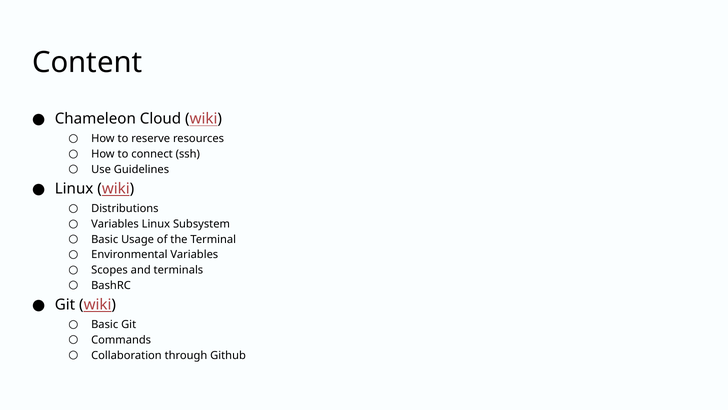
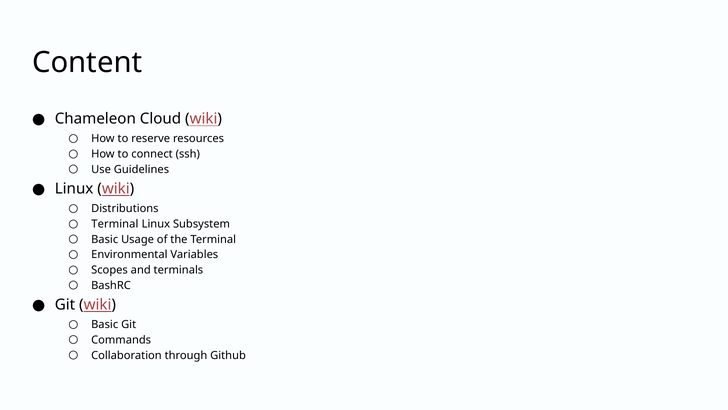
Variables at (115, 224): Variables -> Terminal
